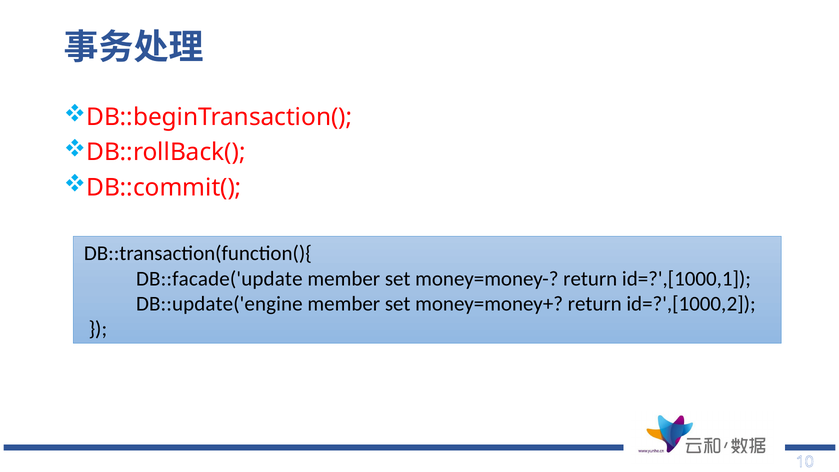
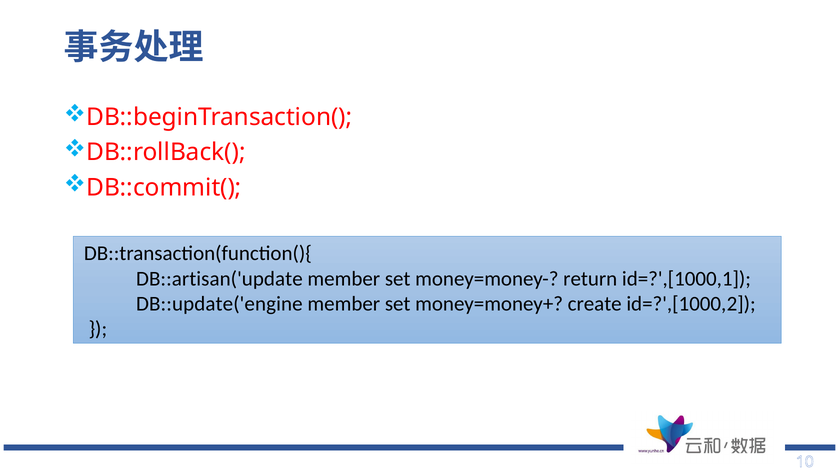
DB::facade('update: DB::facade('update -> DB::artisan('update
money=money+ return: return -> create
